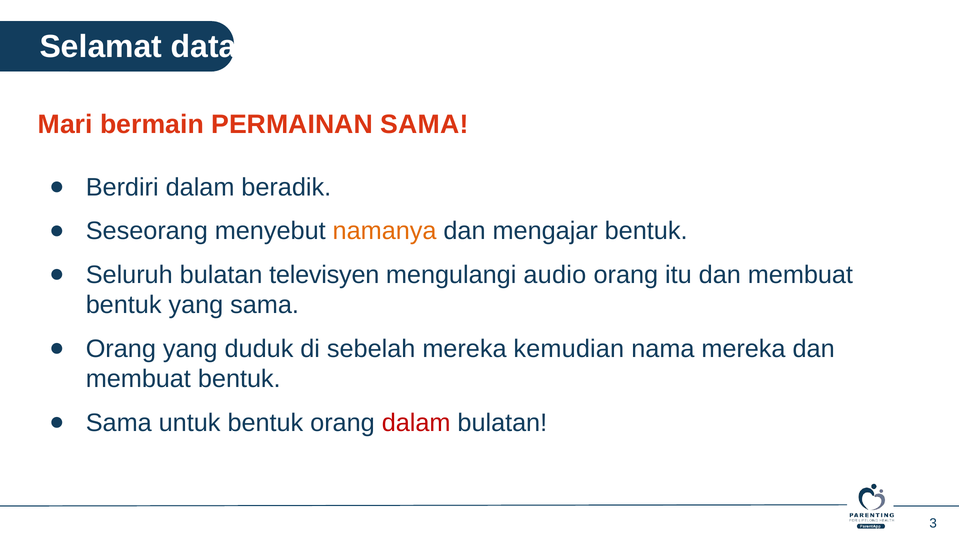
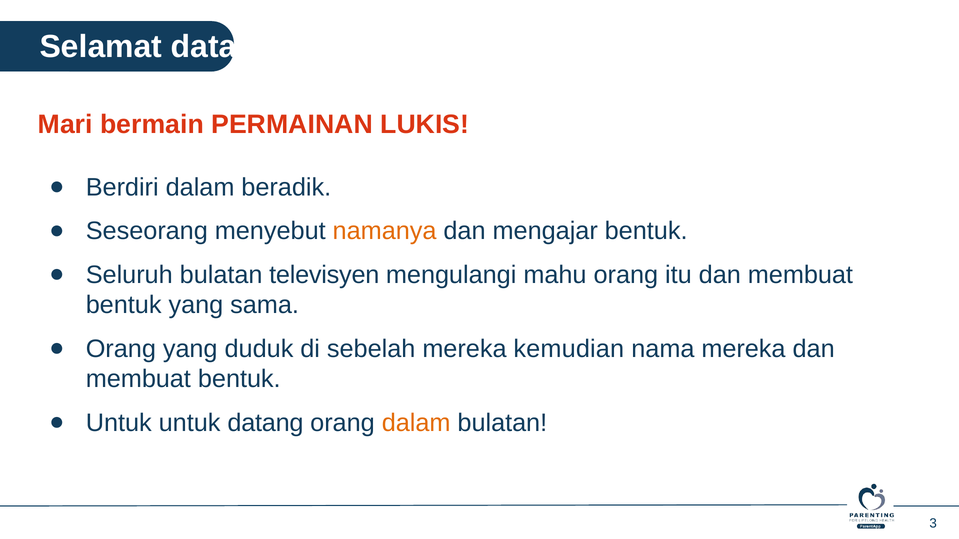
PERMAINAN SAMA: SAMA -> LUKIS
audio: audio -> mahu
Sama at (119, 423): Sama -> Untuk
untuk bentuk: bentuk -> datang
dalam at (416, 423) colour: red -> orange
